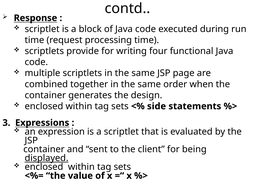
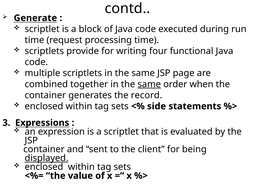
Response: Response -> Generate
same at (149, 84) underline: none -> present
design: design -> record
